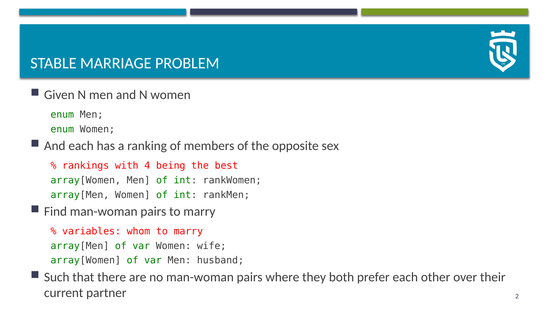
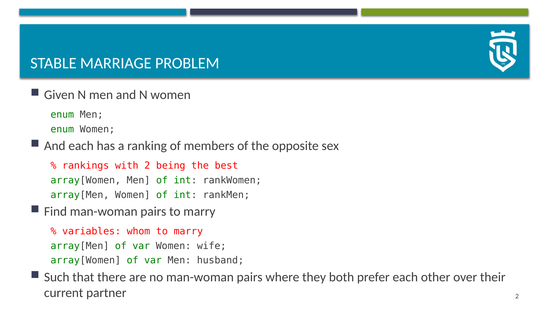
with 4: 4 -> 2
